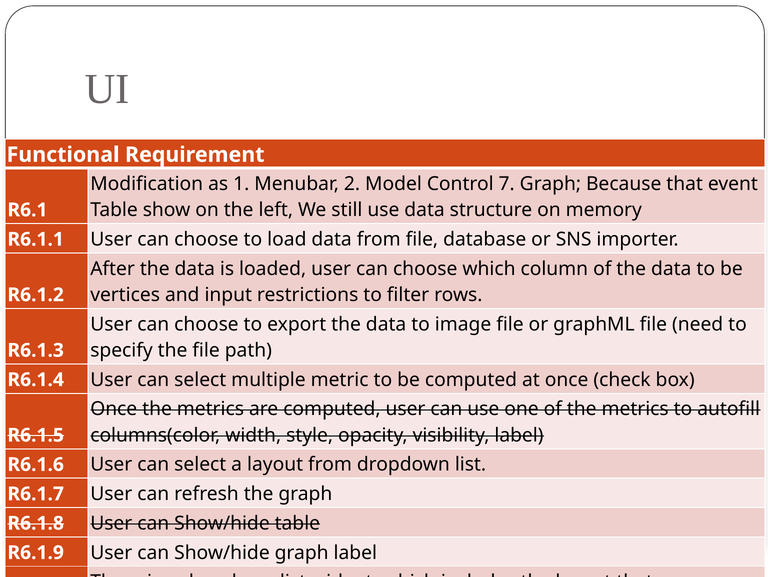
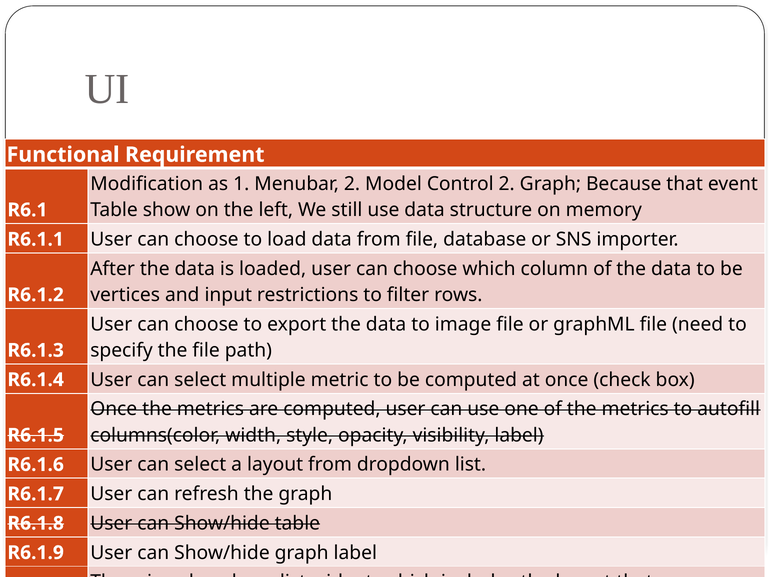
Control 7: 7 -> 2
